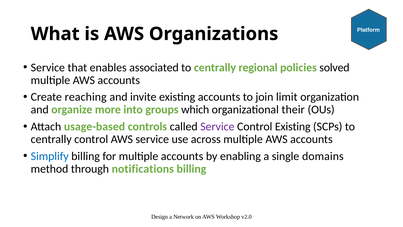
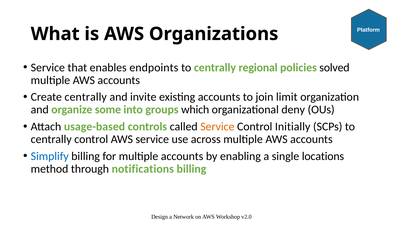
associated: associated -> endpoints
Create reaching: reaching -> centrally
more: more -> some
their: their -> deny
Service at (217, 126) colour: purple -> orange
Control Existing: Existing -> Initially
domains: domains -> locations
